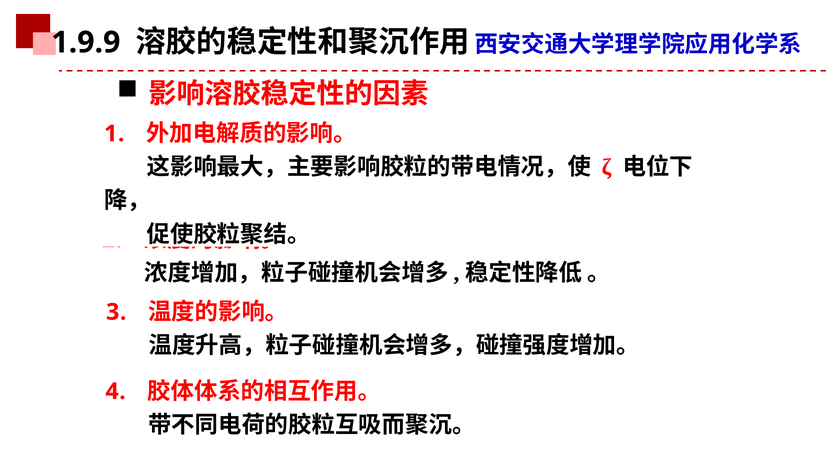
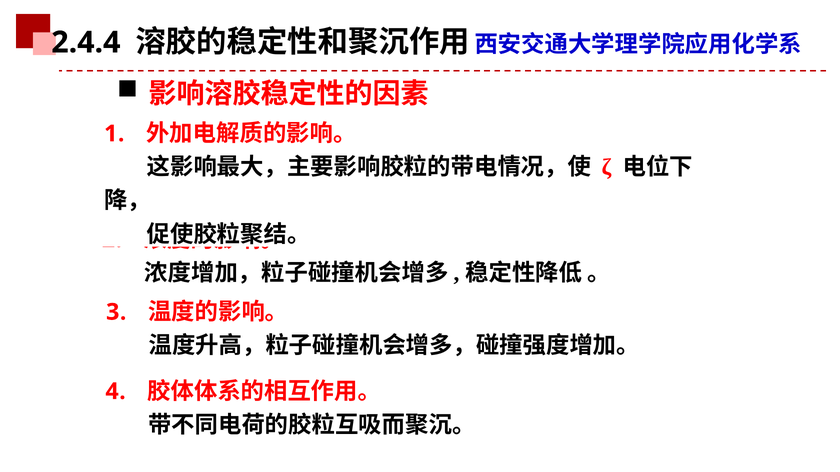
1.9.9: 1.9.9 -> 2.4.4
